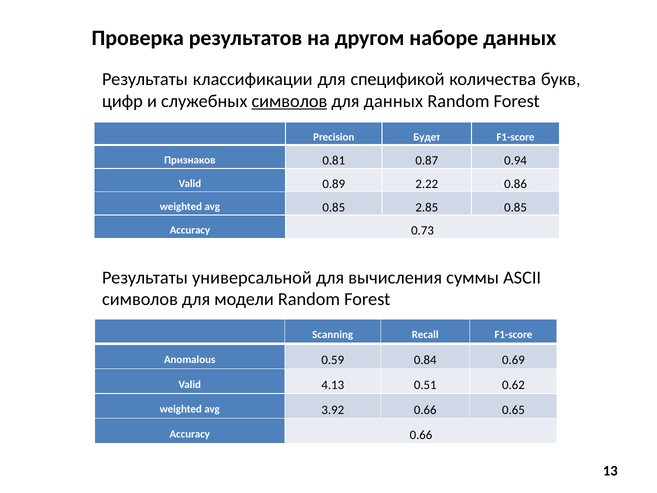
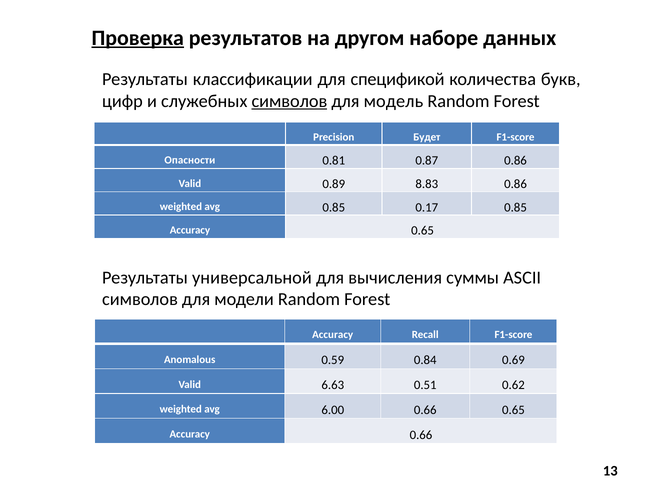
Проверка underline: none -> present
для данных: данных -> модель
Признаков: Признаков -> Опасности
0.87 0.94: 0.94 -> 0.86
2.22: 2.22 -> 8.83
2.85: 2.85 -> 0.17
Accuracy 0.73: 0.73 -> 0.65
Scanning at (333, 335): Scanning -> Accuracy
4.13: 4.13 -> 6.63
3.92: 3.92 -> 6.00
